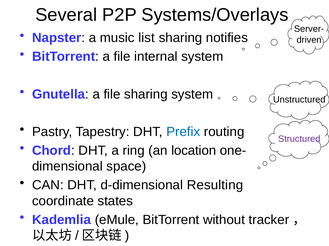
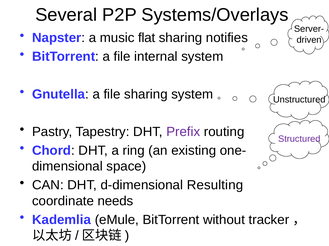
list: list -> flat
Prefix colour: blue -> purple
location: location -> existing
states: states -> needs
